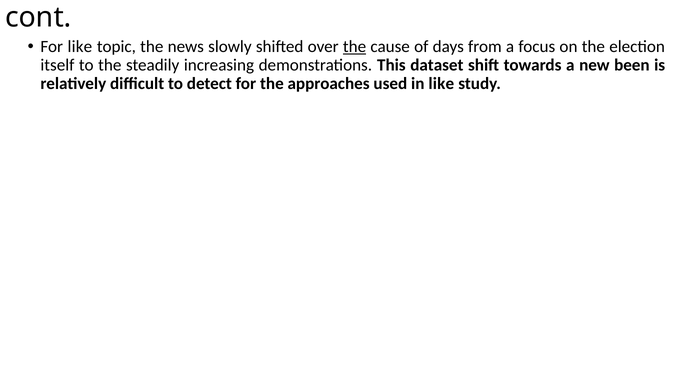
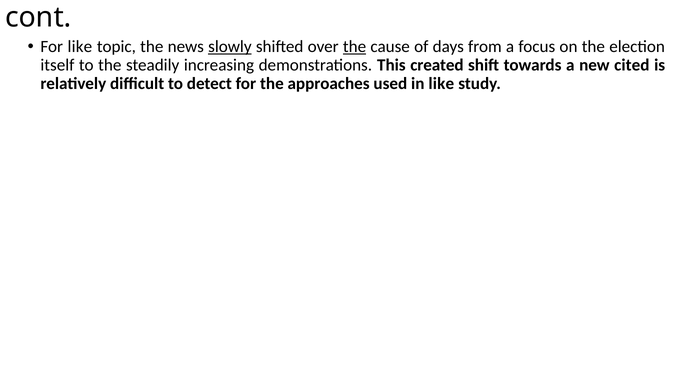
slowly underline: none -> present
dataset: dataset -> created
been: been -> cited
